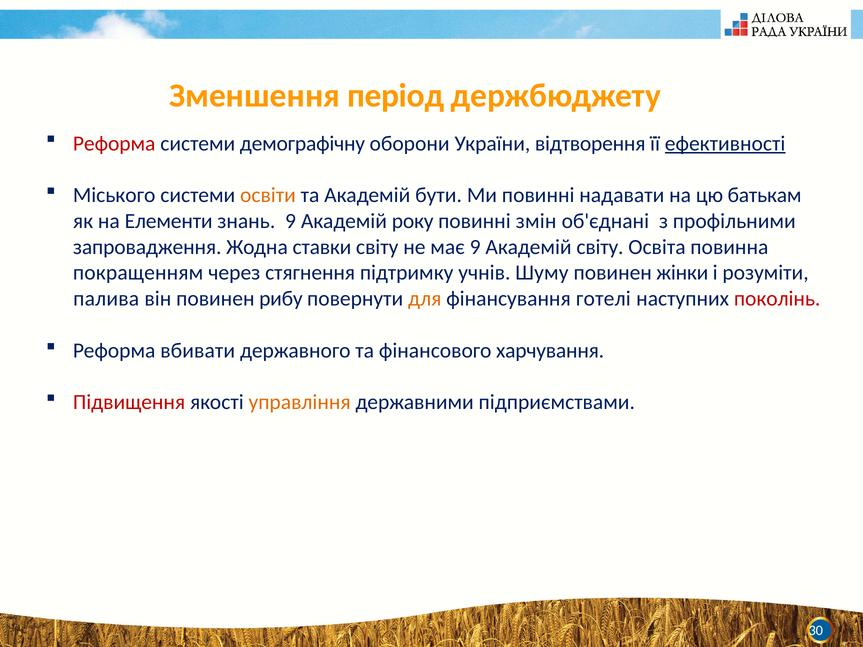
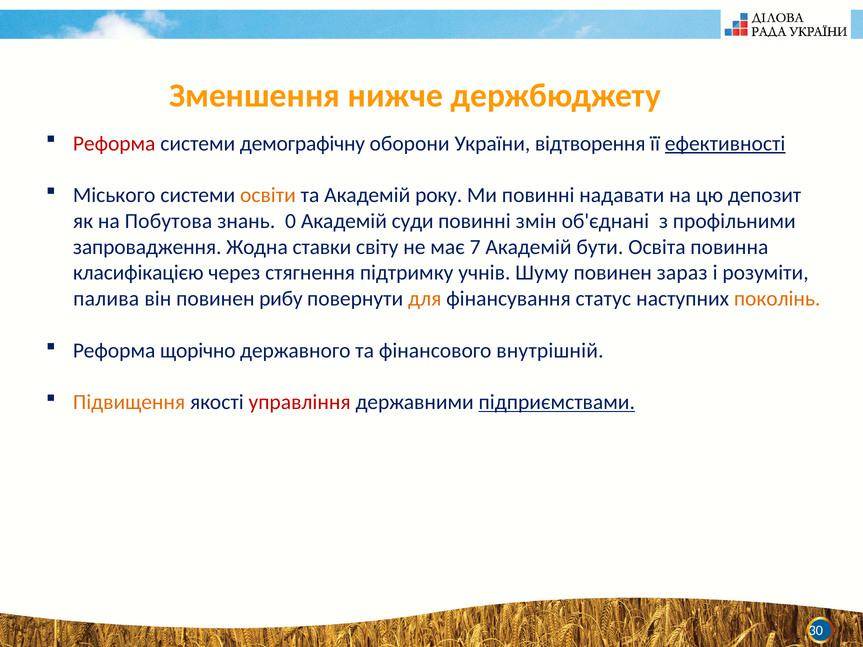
період: період -> нижче
бути: бути -> року
батькам: батькам -> депозит
Елементи: Елементи -> Побутова
знань 9: 9 -> 0
року: року -> суди
має 9: 9 -> 7
Академій світу: світу -> бути
покращенням: покращенням -> класифікацією
жінки: жінки -> зараз
готелі: готелі -> статус
поколінь colour: red -> orange
вбивати: вбивати -> щорічно
харчування: харчування -> внутрішній
Підвищення colour: red -> orange
управління colour: orange -> red
підприємствами underline: none -> present
